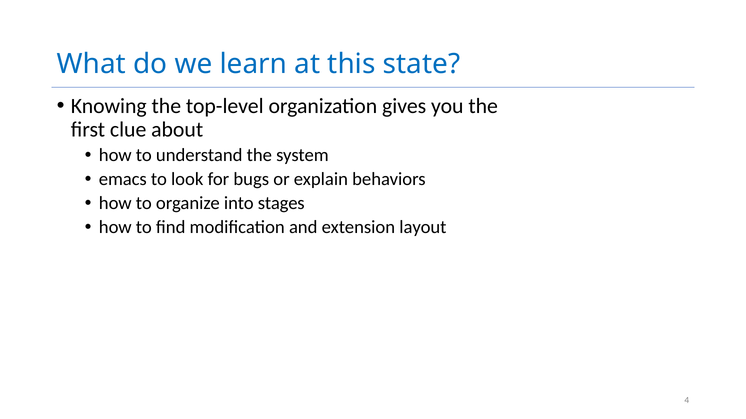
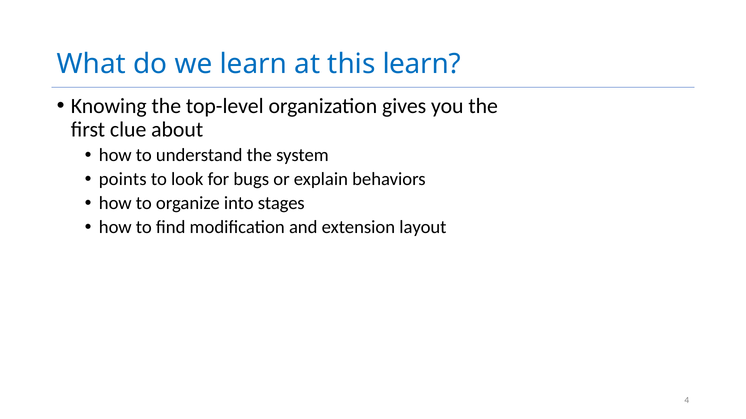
this state: state -> learn
emacs: emacs -> points
